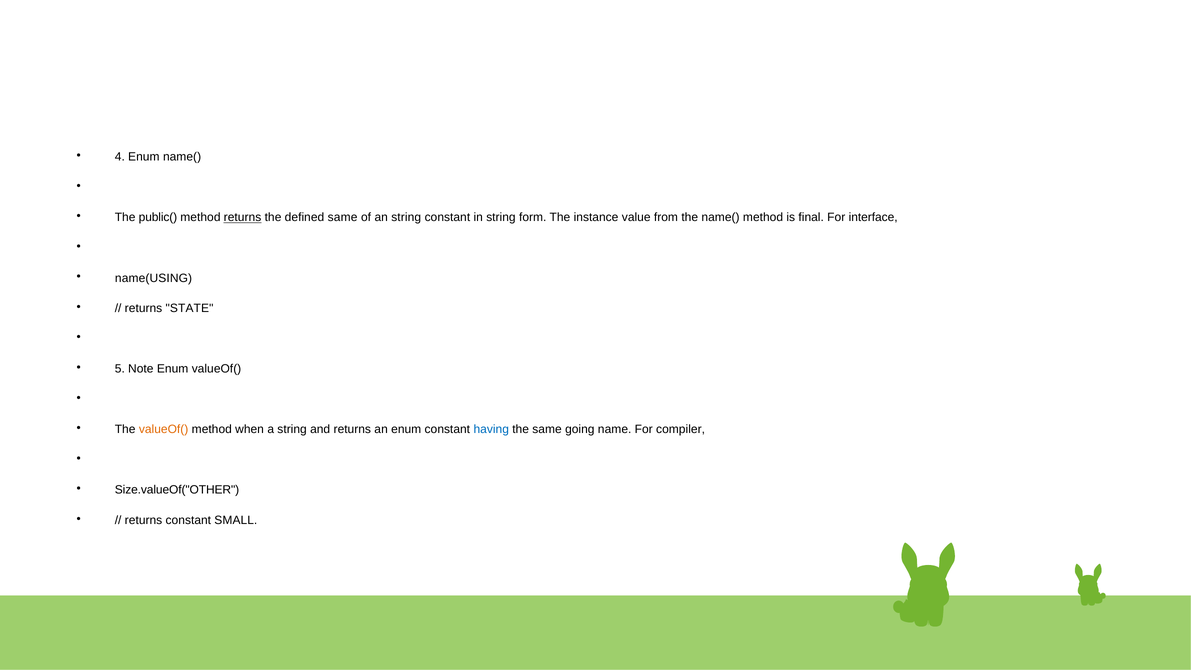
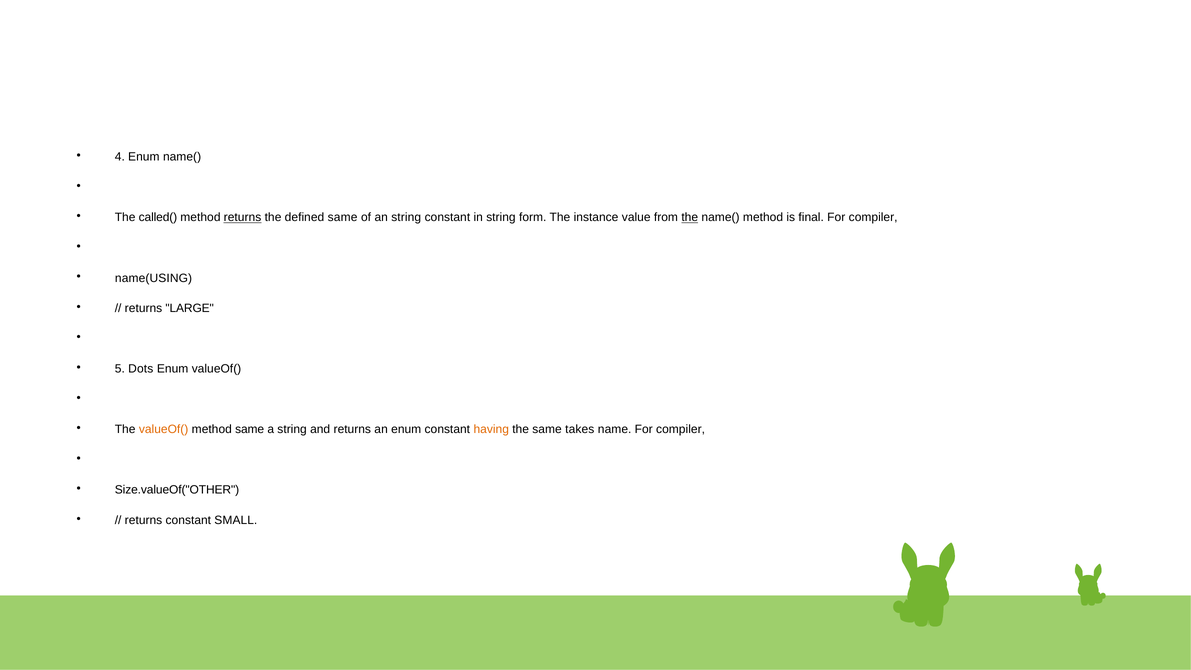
public(: public( -> called(
the at (690, 217) underline: none -> present
final For interface: interface -> compiler
STATE: STATE -> LARGE
Note: Note -> Dots
method when: when -> same
having colour: blue -> orange
going: going -> takes
